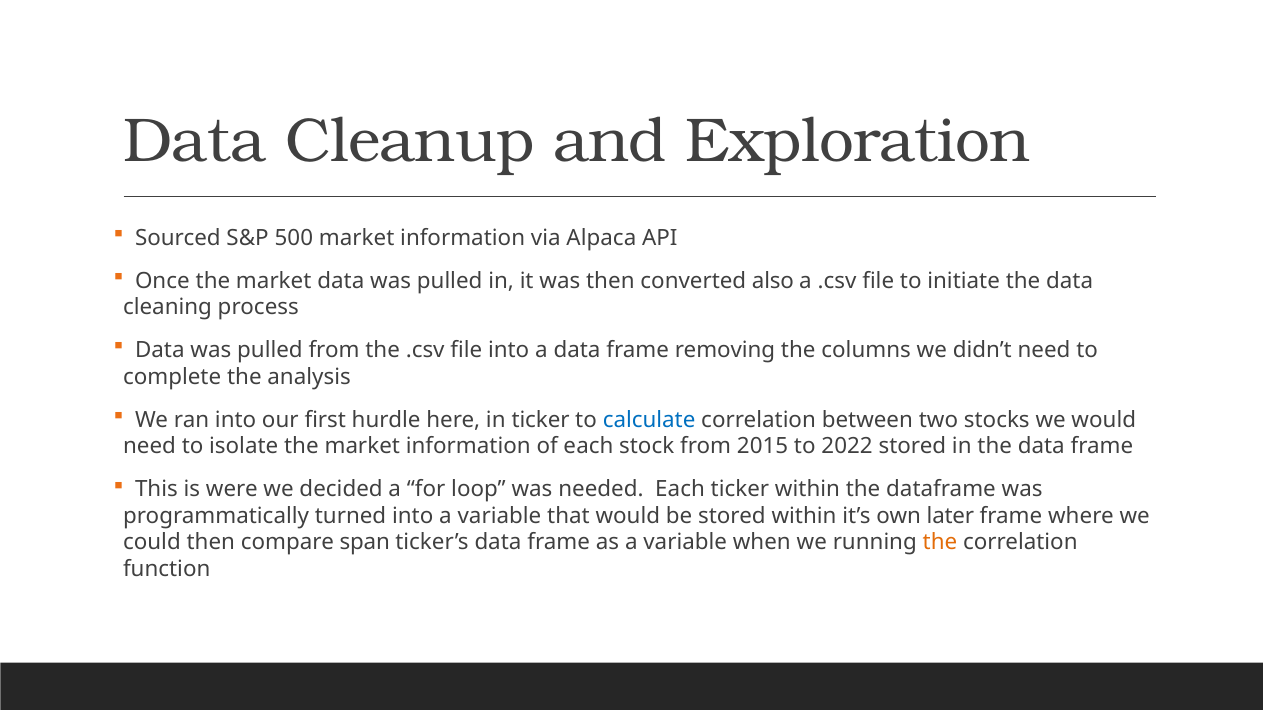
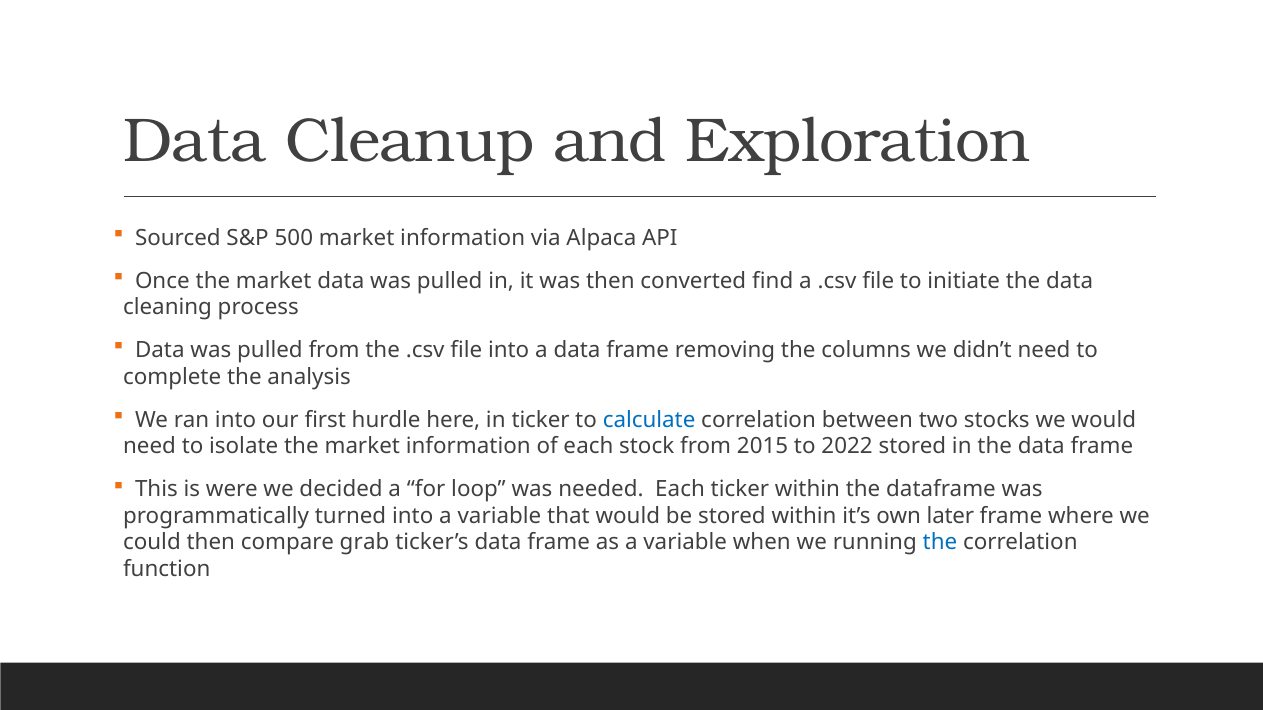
also: also -> find
span: span -> grab
the at (940, 543) colour: orange -> blue
